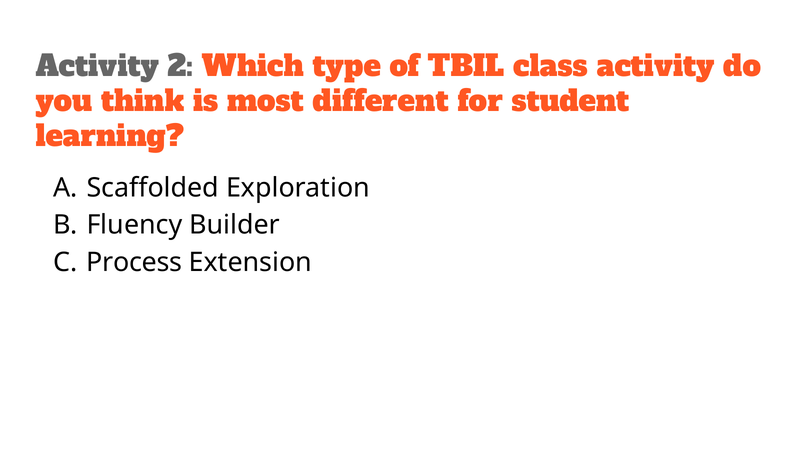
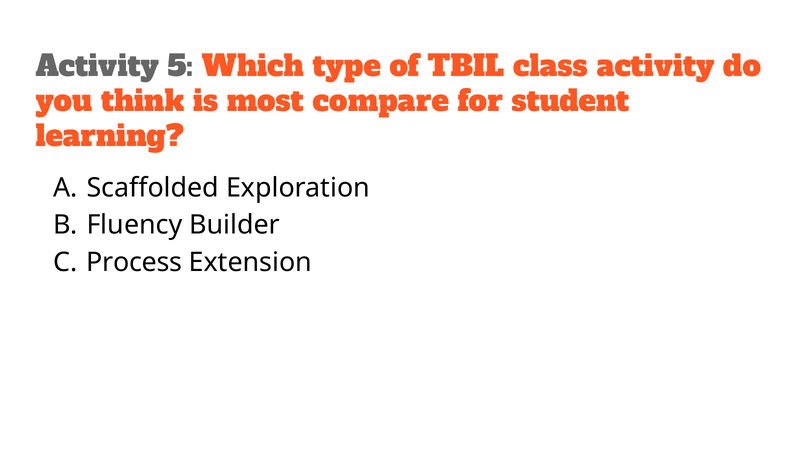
2: 2 -> 5
different: different -> compare
